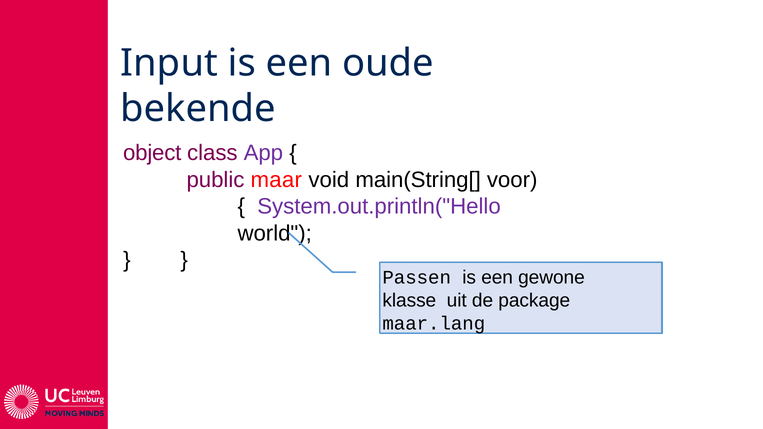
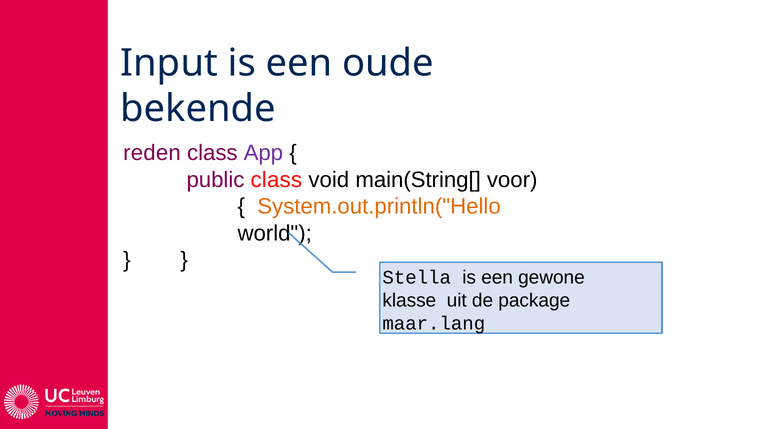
object: object -> reden
public maar: maar -> class
System.out.println("Hello colour: purple -> orange
Passen: Passen -> Stella
